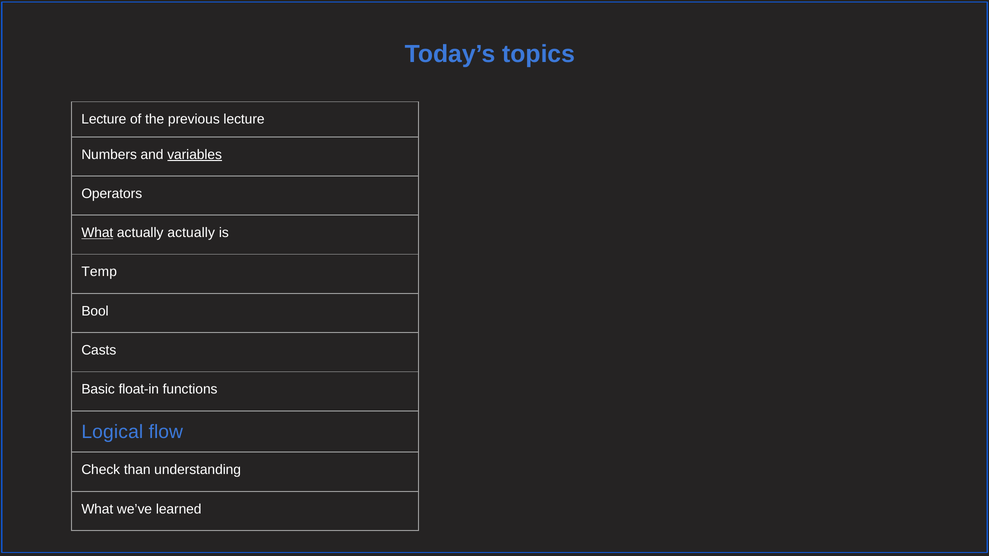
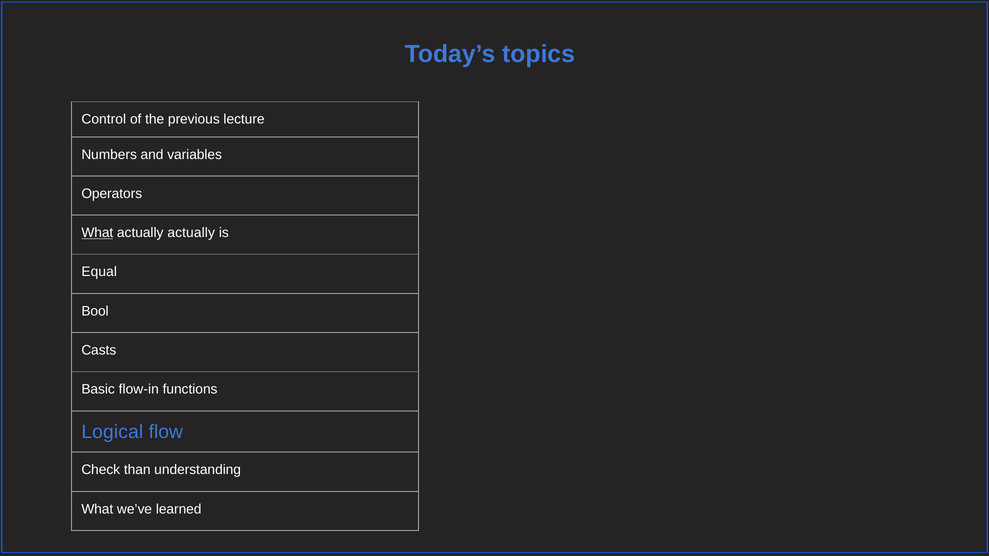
Lecture at (104, 120): Lecture -> Control
variables underline: present -> none
Temp: Temp -> Equal
float-in: float-in -> flow-in
